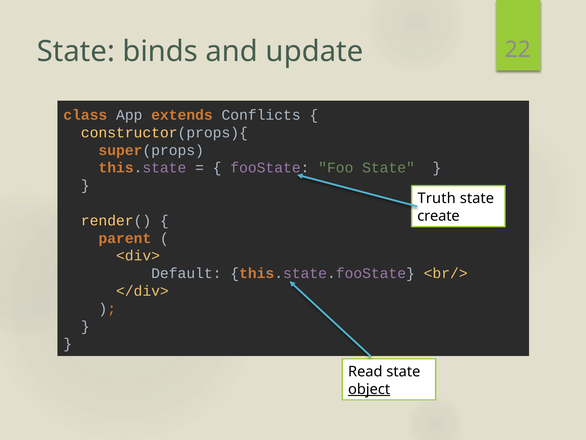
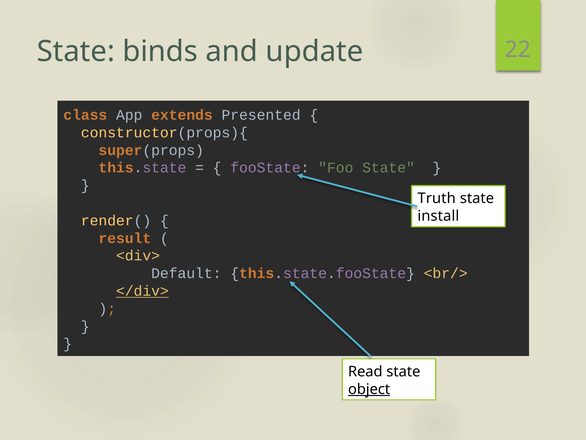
Conflicts: Conflicts -> Presented
create: create -> install
parent: parent -> result
</div> underline: none -> present
